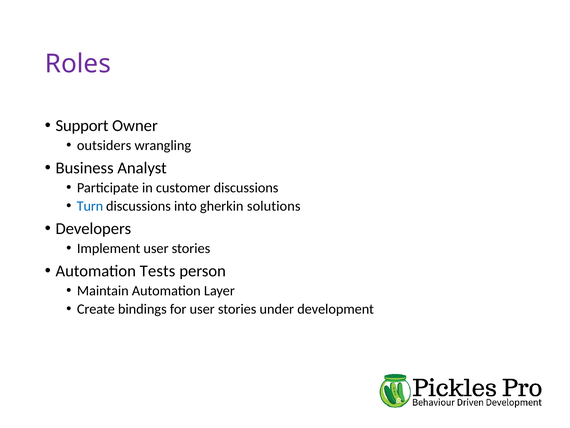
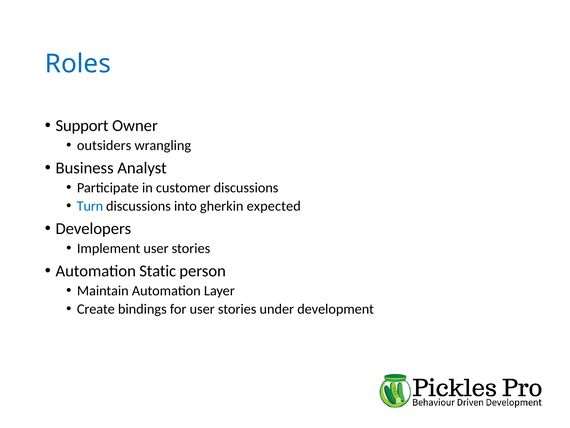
Roles colour: purple -> blue
solutions: solutions -> expected
Tests: Tests -> Static
